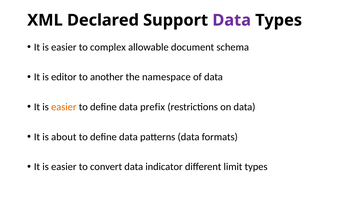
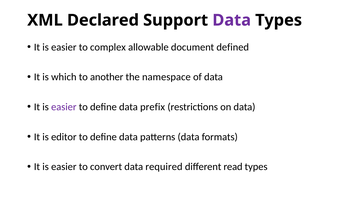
schema: schema -> defined
editor: editor -> which
easier at (64, 107) colour: orange -> purple
about: about -> editor
indicator: indicator -> required
limit: limit -> read
